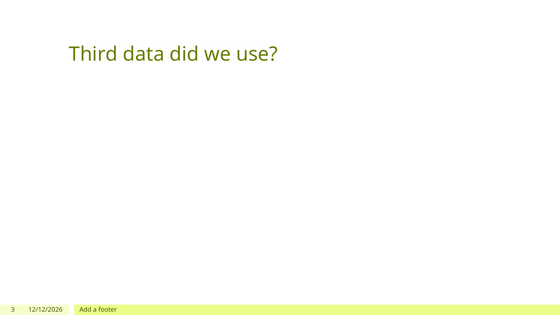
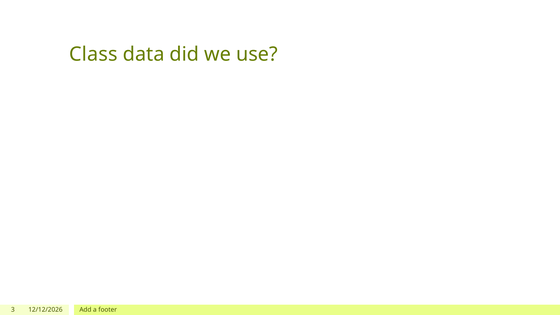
Third: Third -> Class
